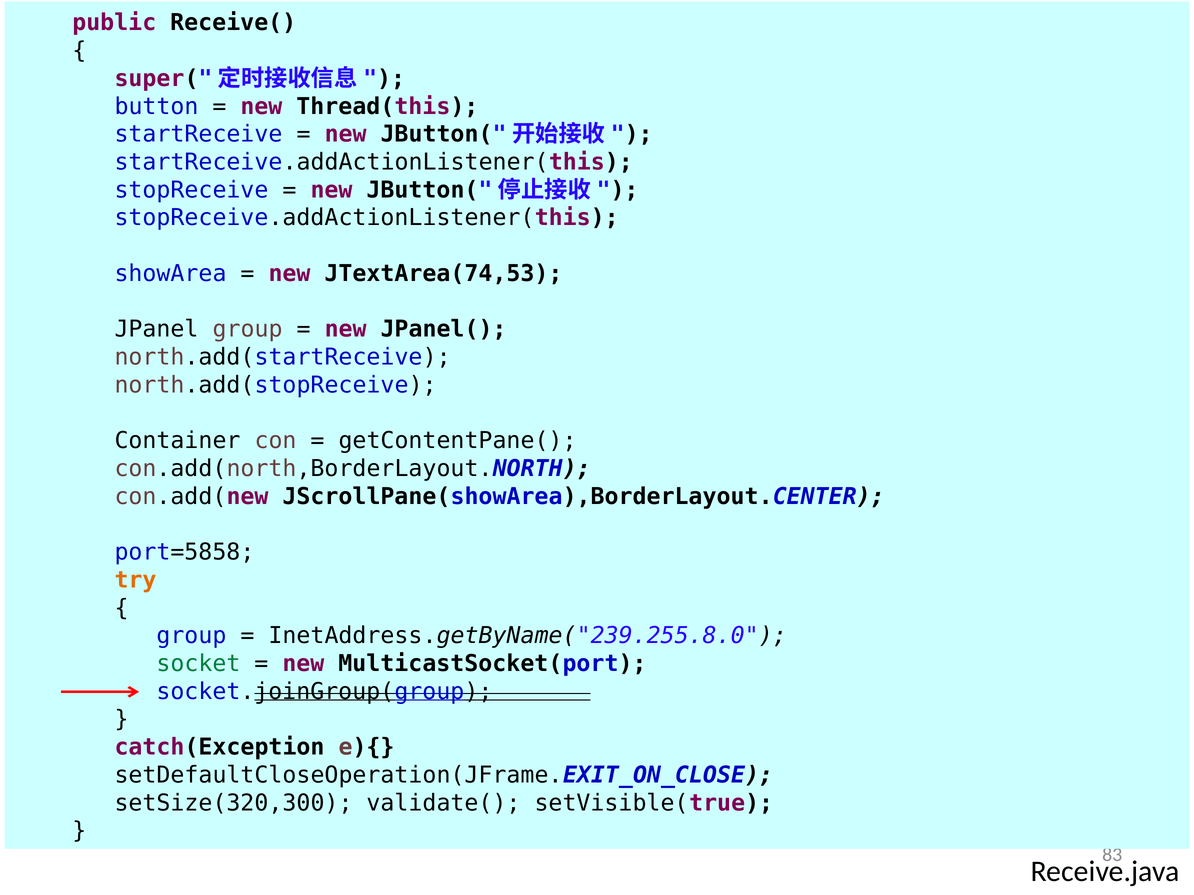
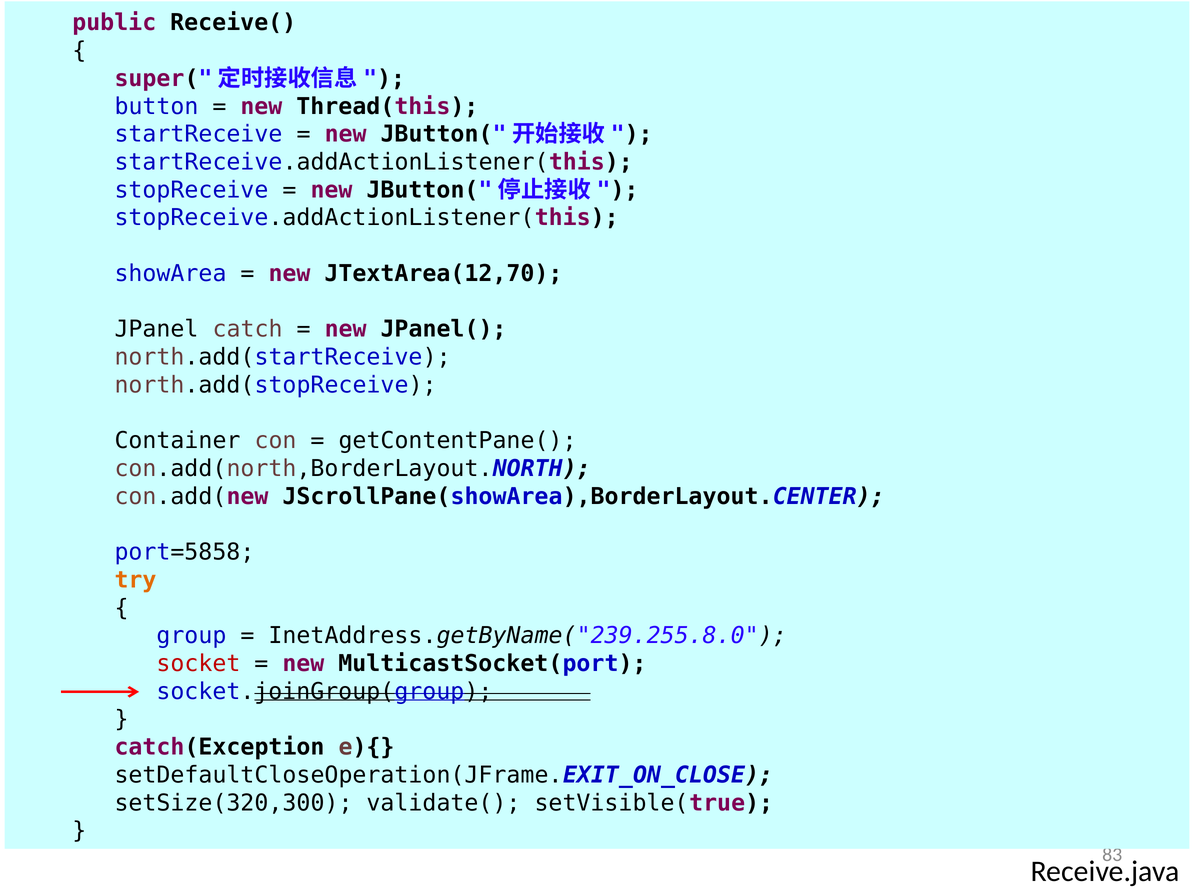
JTextArea(74,53: JTextArea(74,53 -> JTextArea(12,70
JPanel group: group -> catch
socket colour: green -> red
